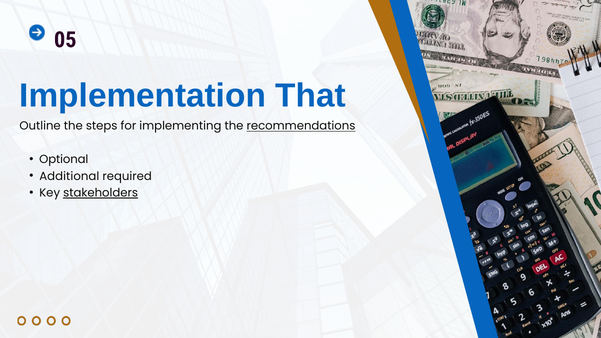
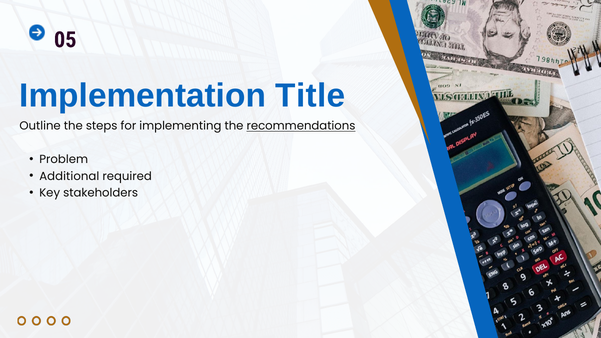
That: That -> Title
Optional: Optional -> Problem
stakeholders underline: present -> none
